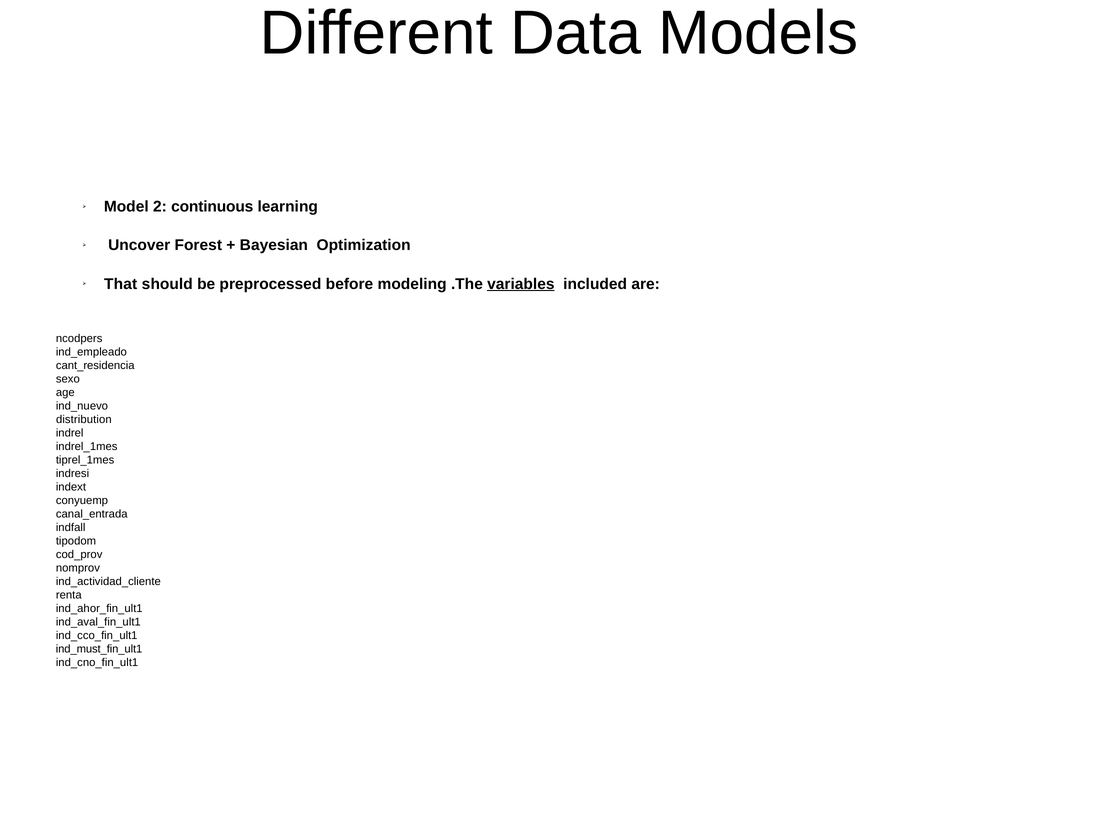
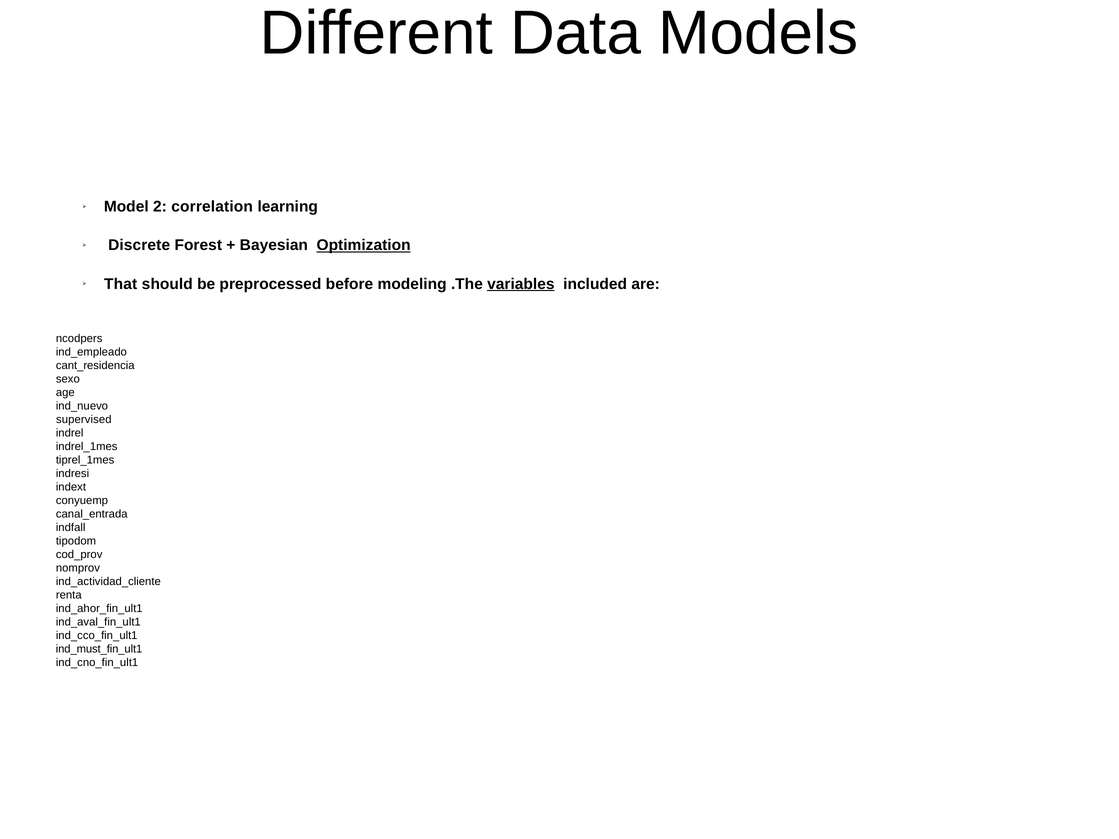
continuous: continuous -> correlation
Uncover: Uncover -> Discrete
Optimization underline: none -> present
distribution: distribution -> supervised
